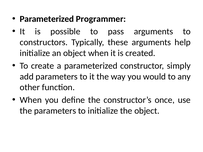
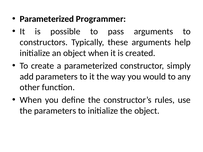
once: once -> rules
